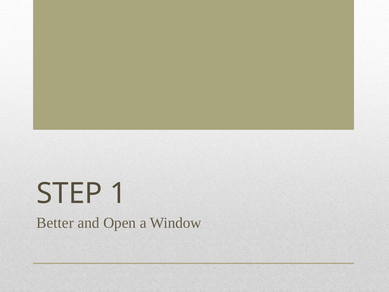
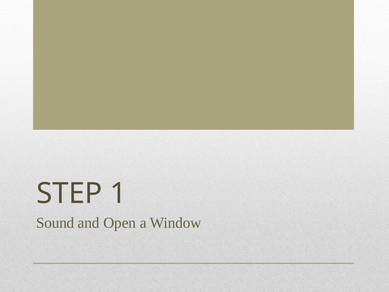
Better: Better -> Sound
